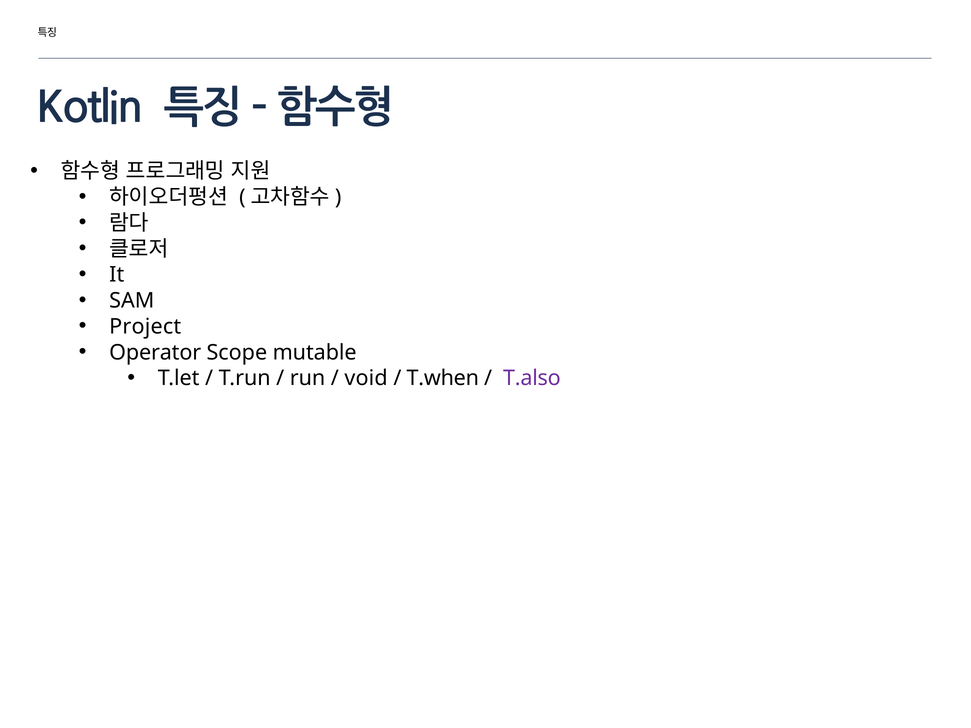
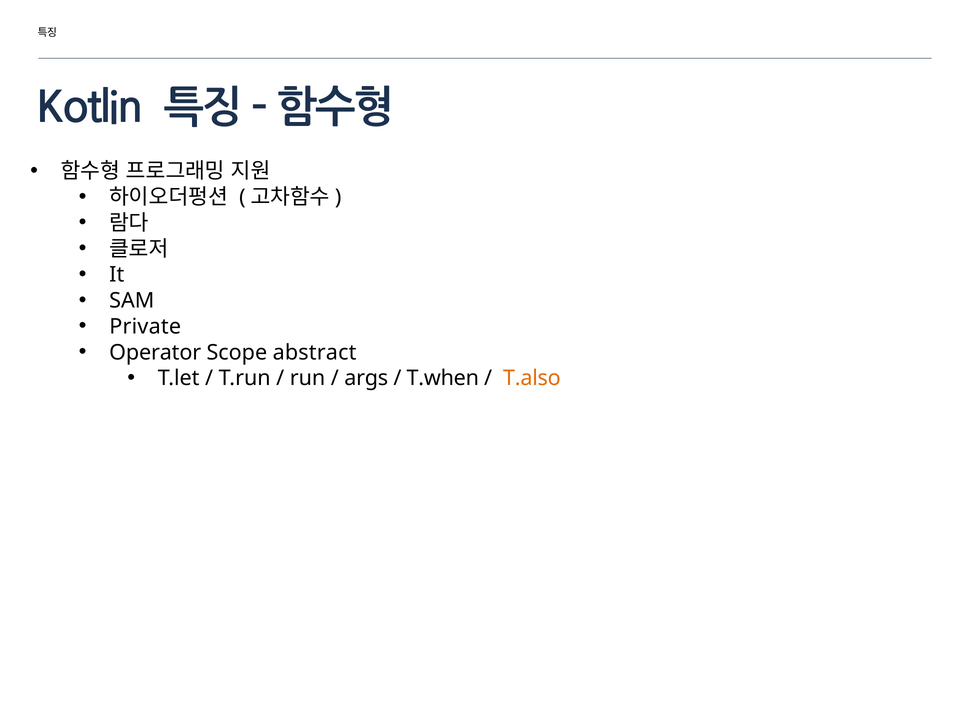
Project: Project -> Private
mutable: mutable -> abstract
void: void -> args
T.also colour: purple -> orange
